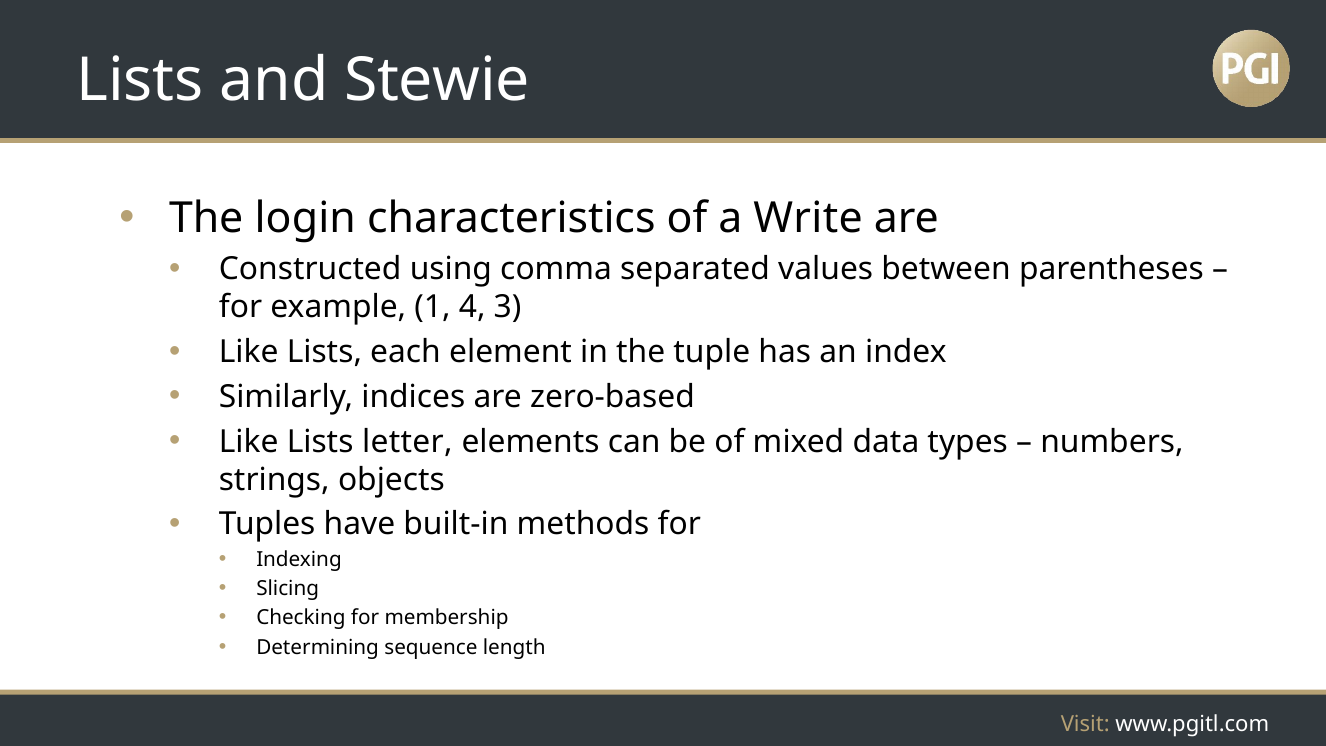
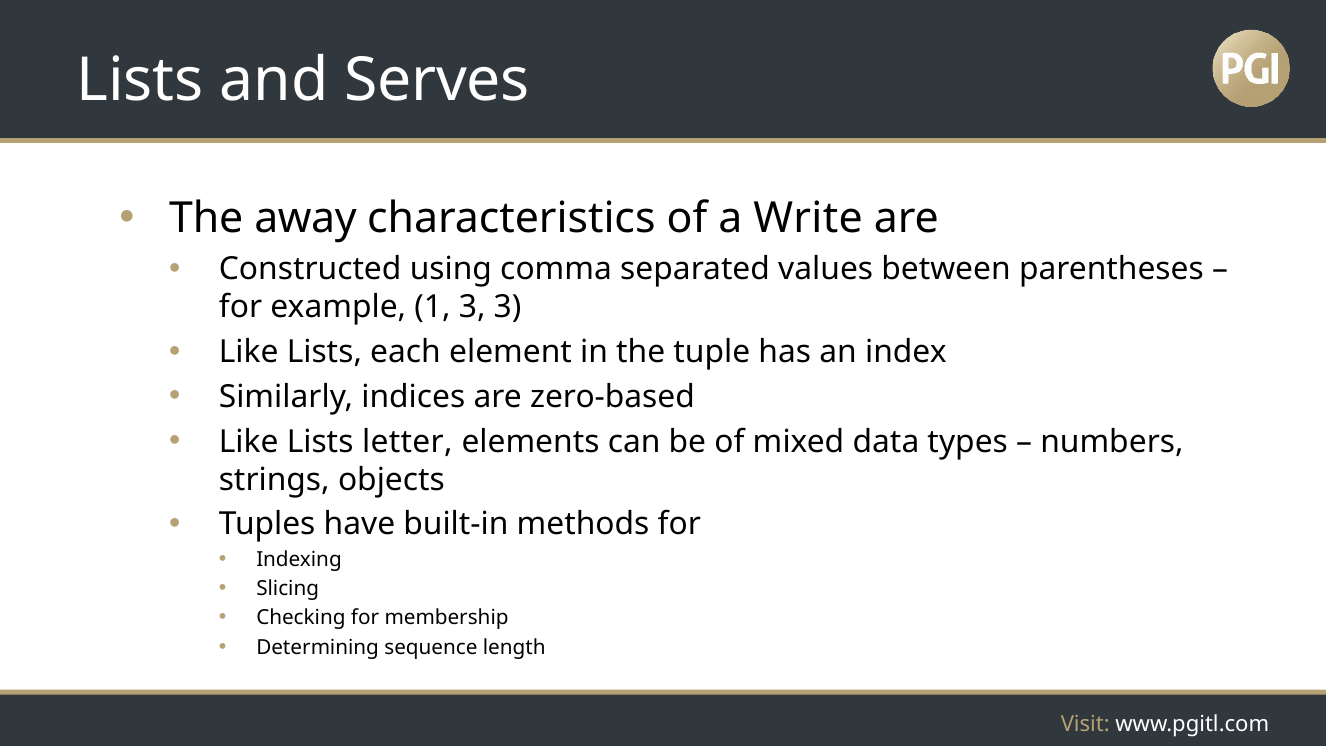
Stewie: Stewie -> Serves
login: login -> away
1 4: 4 -> 3
